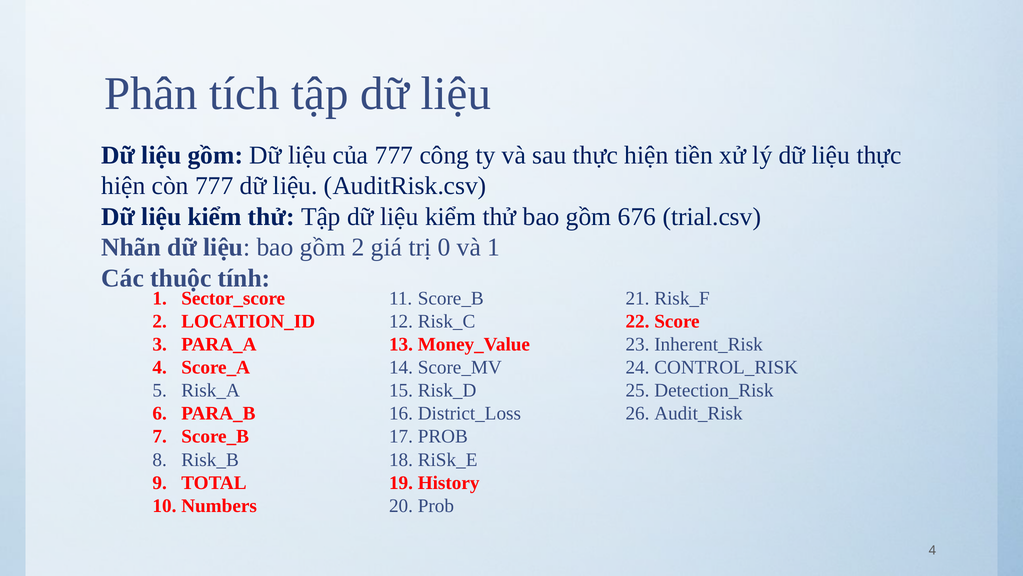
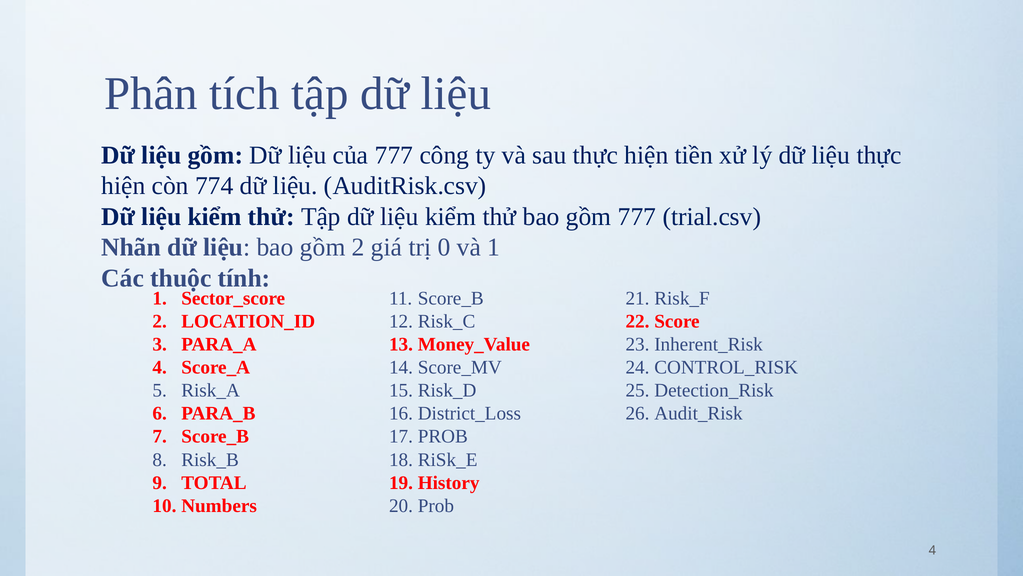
còn 777: 777 -> 774
gồm 676: 676 -> 777
